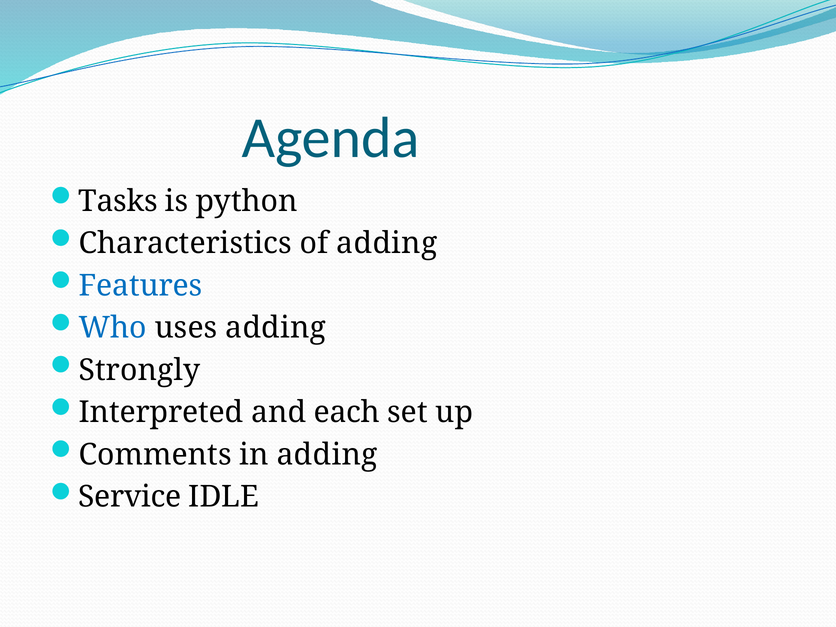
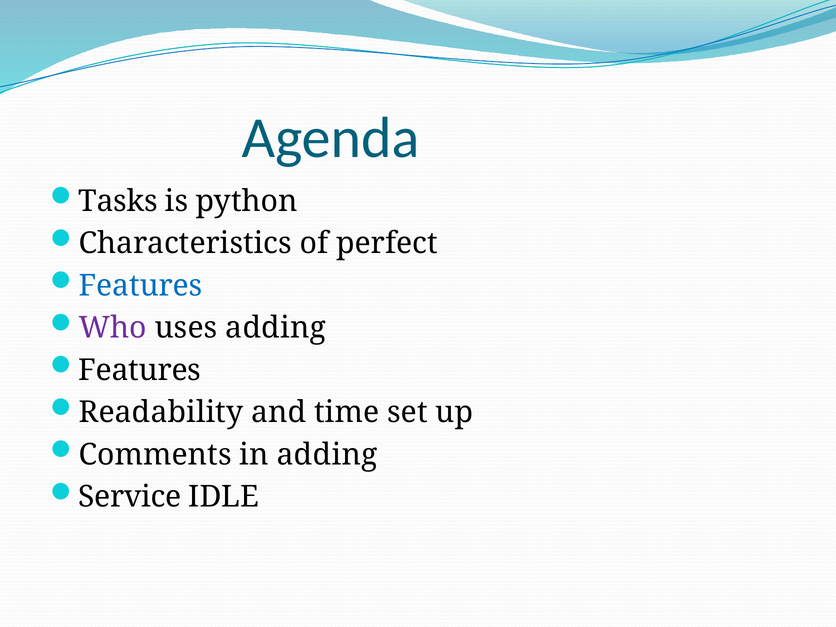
of adding: adding -> perfect
Who colour: blue -> purple
Strongly at (140, 370): Strongly -> Features
Interpreted: Interpreted -> Readability
each: each -> time
